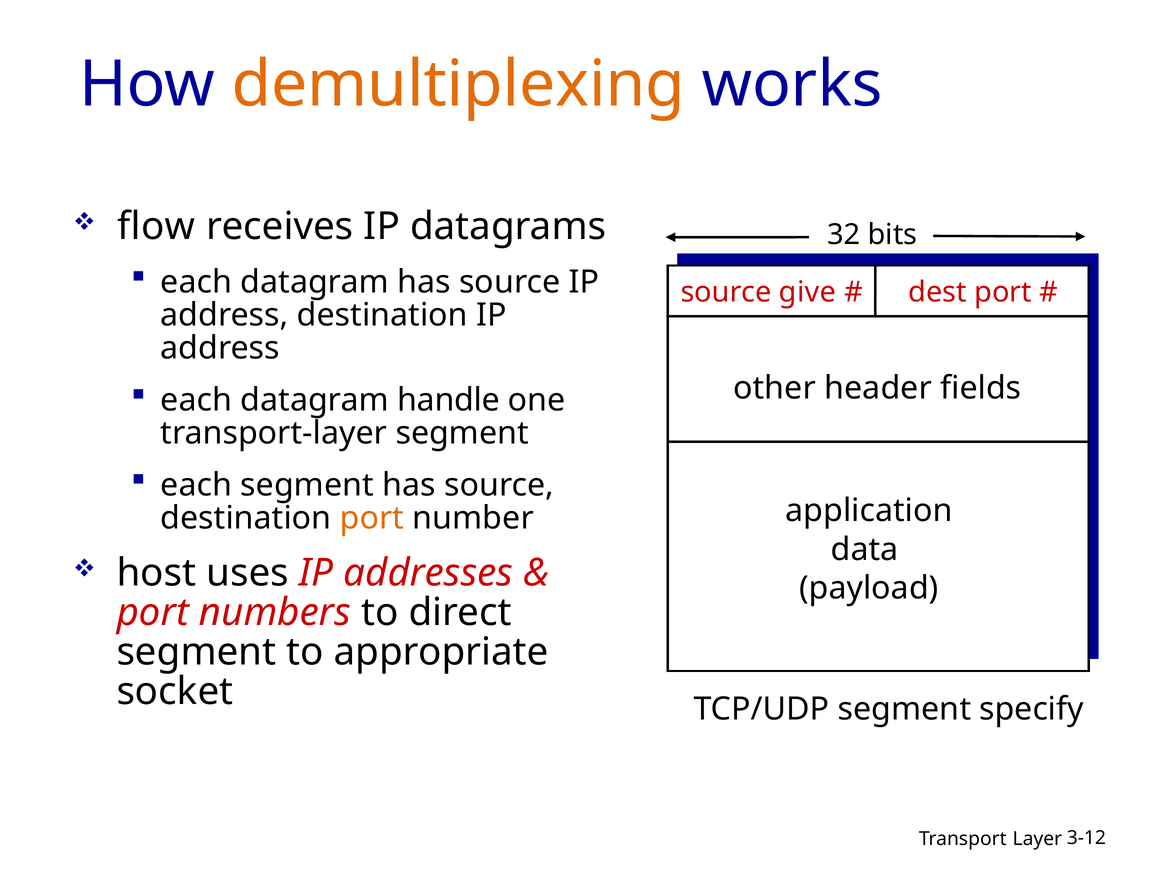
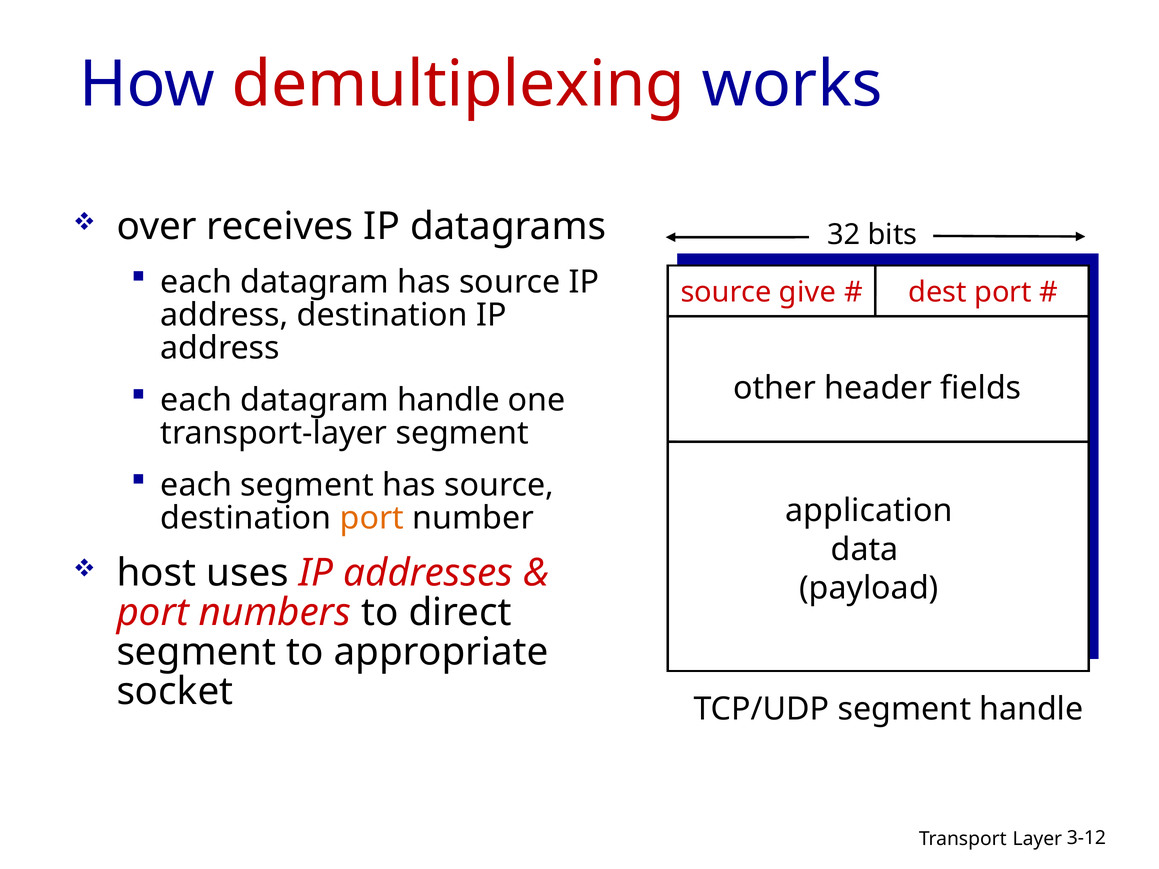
demultiplexing colour: orange -> red
flow: flow -> over
segment specify: specify -> handle
